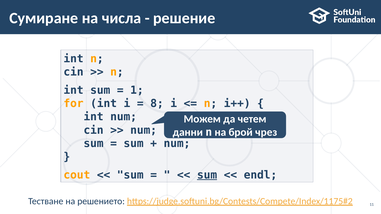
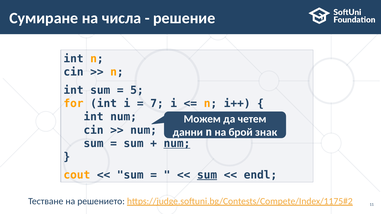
1: 1 -> 5
8: 8 -> 7
чрез: чрез -> знак
num at (177, 144) underline: none -> present
